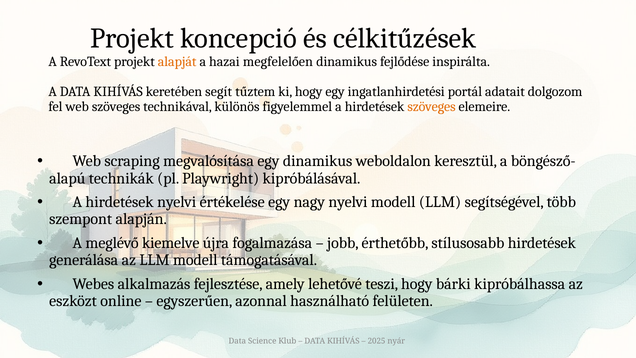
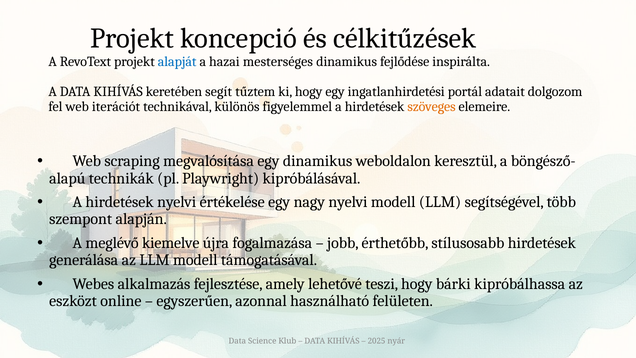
alapját colour: orange -> blue
megfelelően: megfelelően -> mesterséges
web szöveges: szöveges -> iterációt
